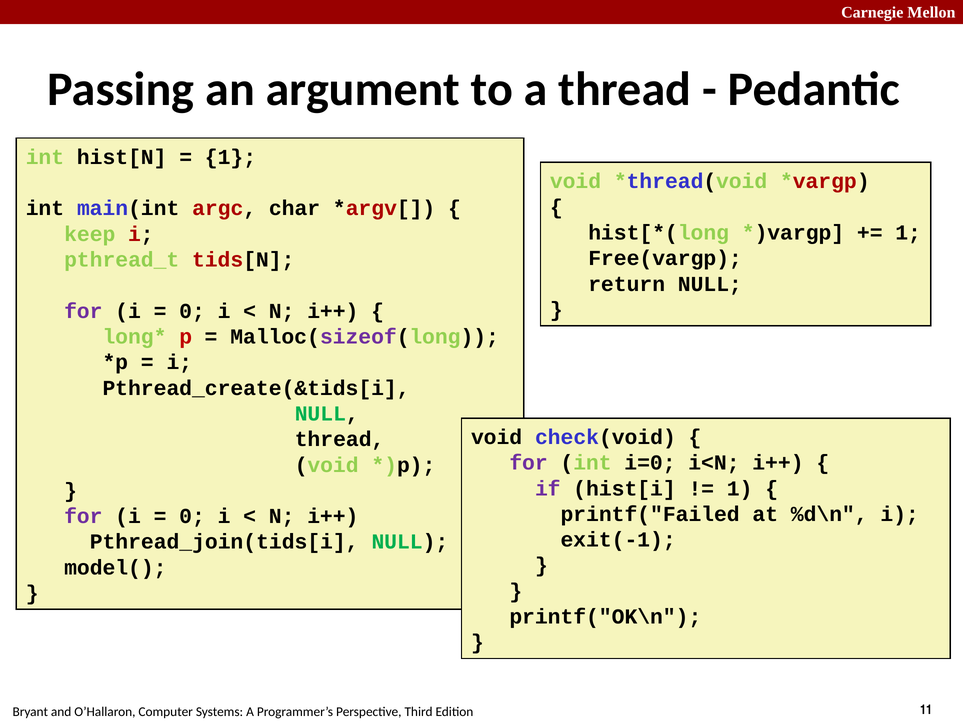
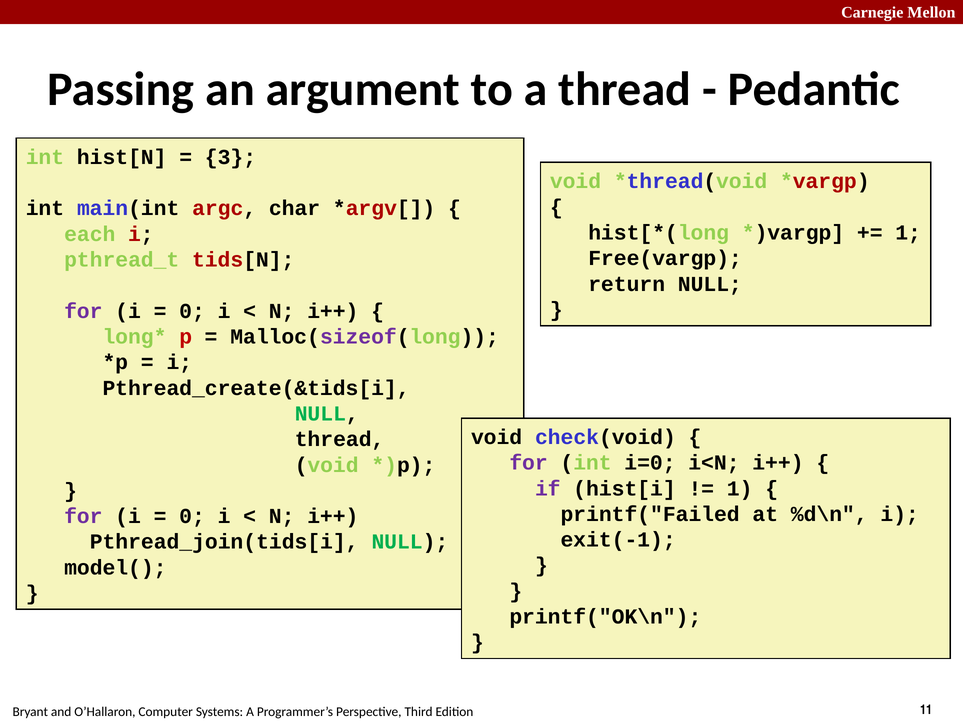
1 at (230, 157): 1 -> 3
keep: keep -> each
